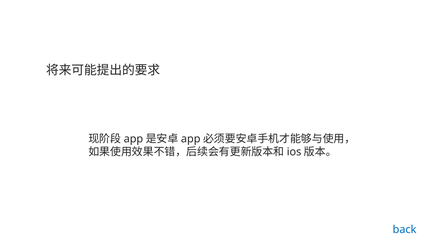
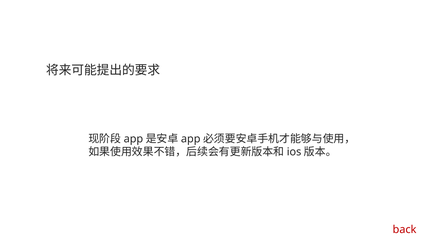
back colour: blue -> red
